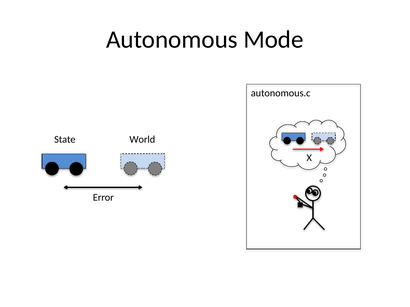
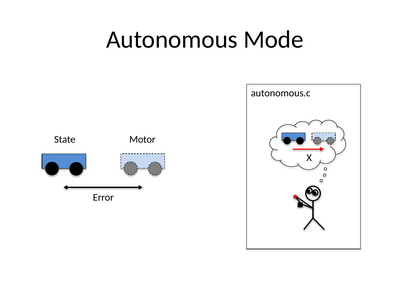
World: World -> Motor
